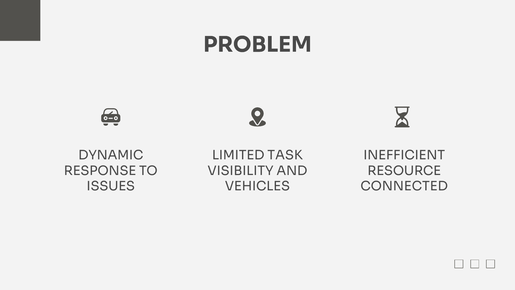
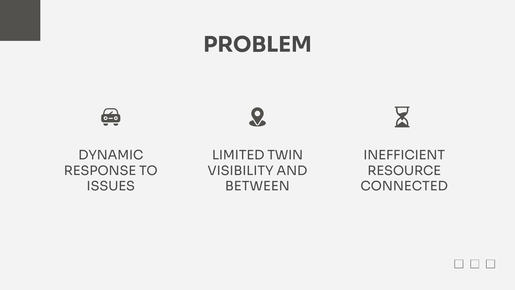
TASK: TASK -> TWIN
VEHICLES: VEHICLES -> BETWEEN
